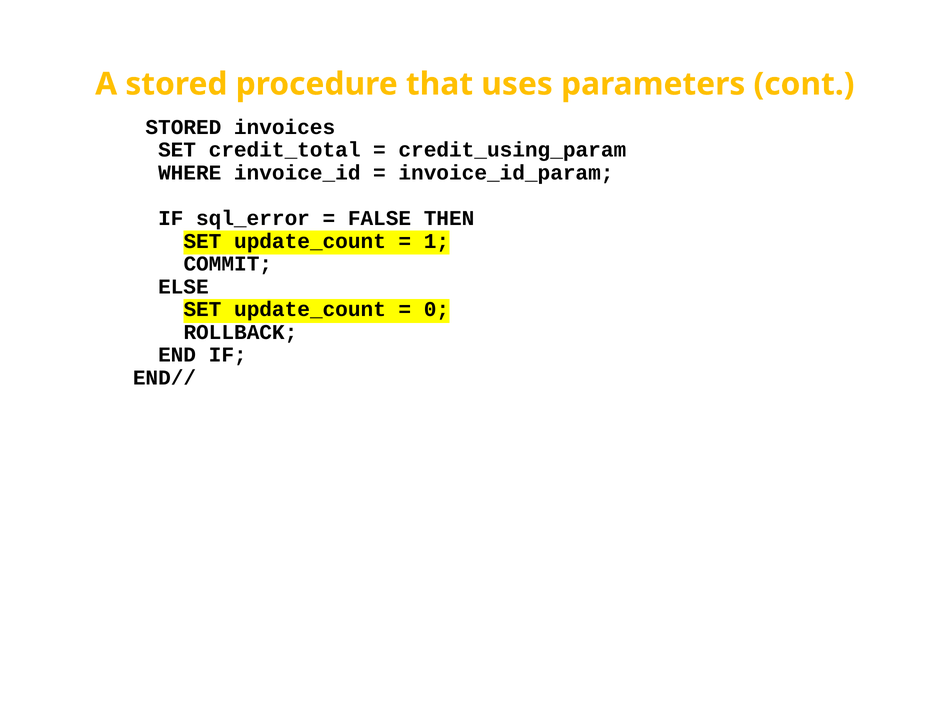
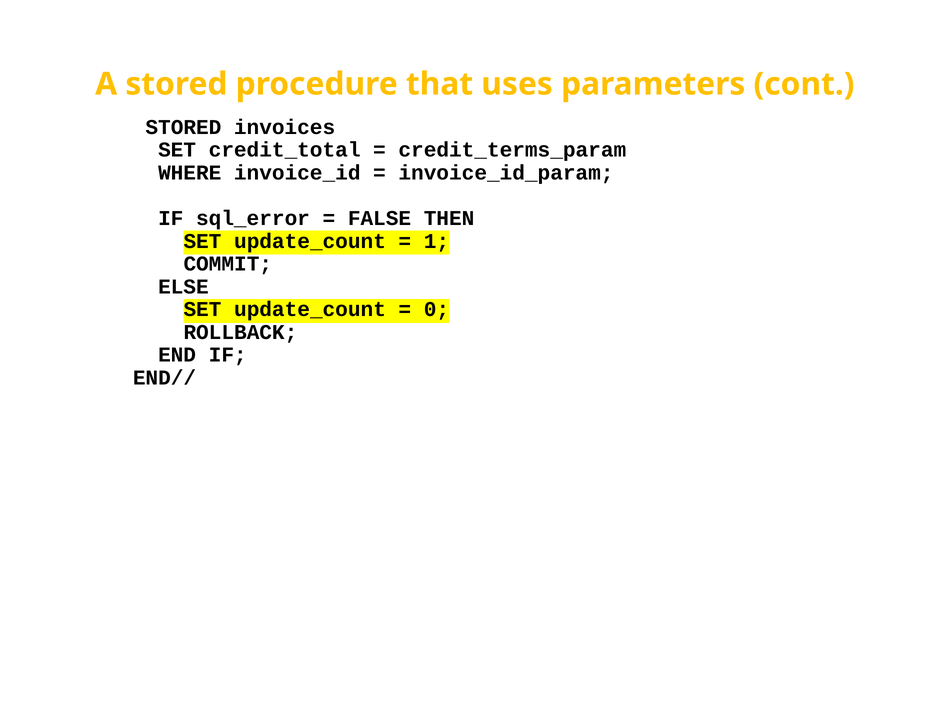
credit_using_param: credit_using_param -> credit_terms_param
